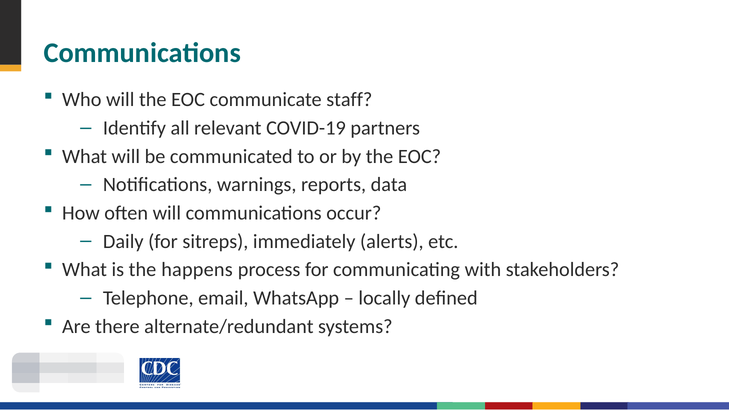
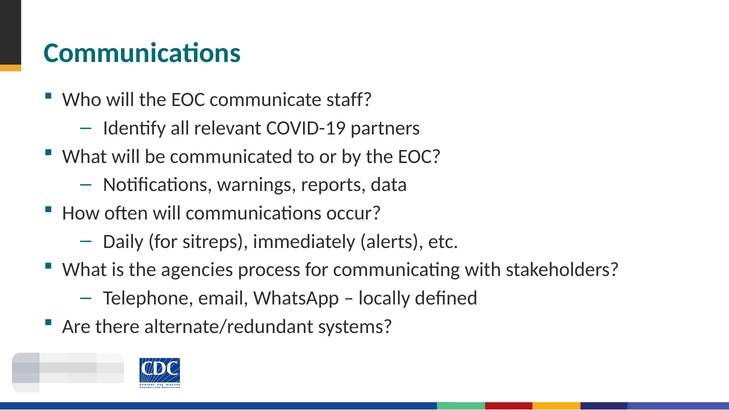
happens: happens -> agencies
